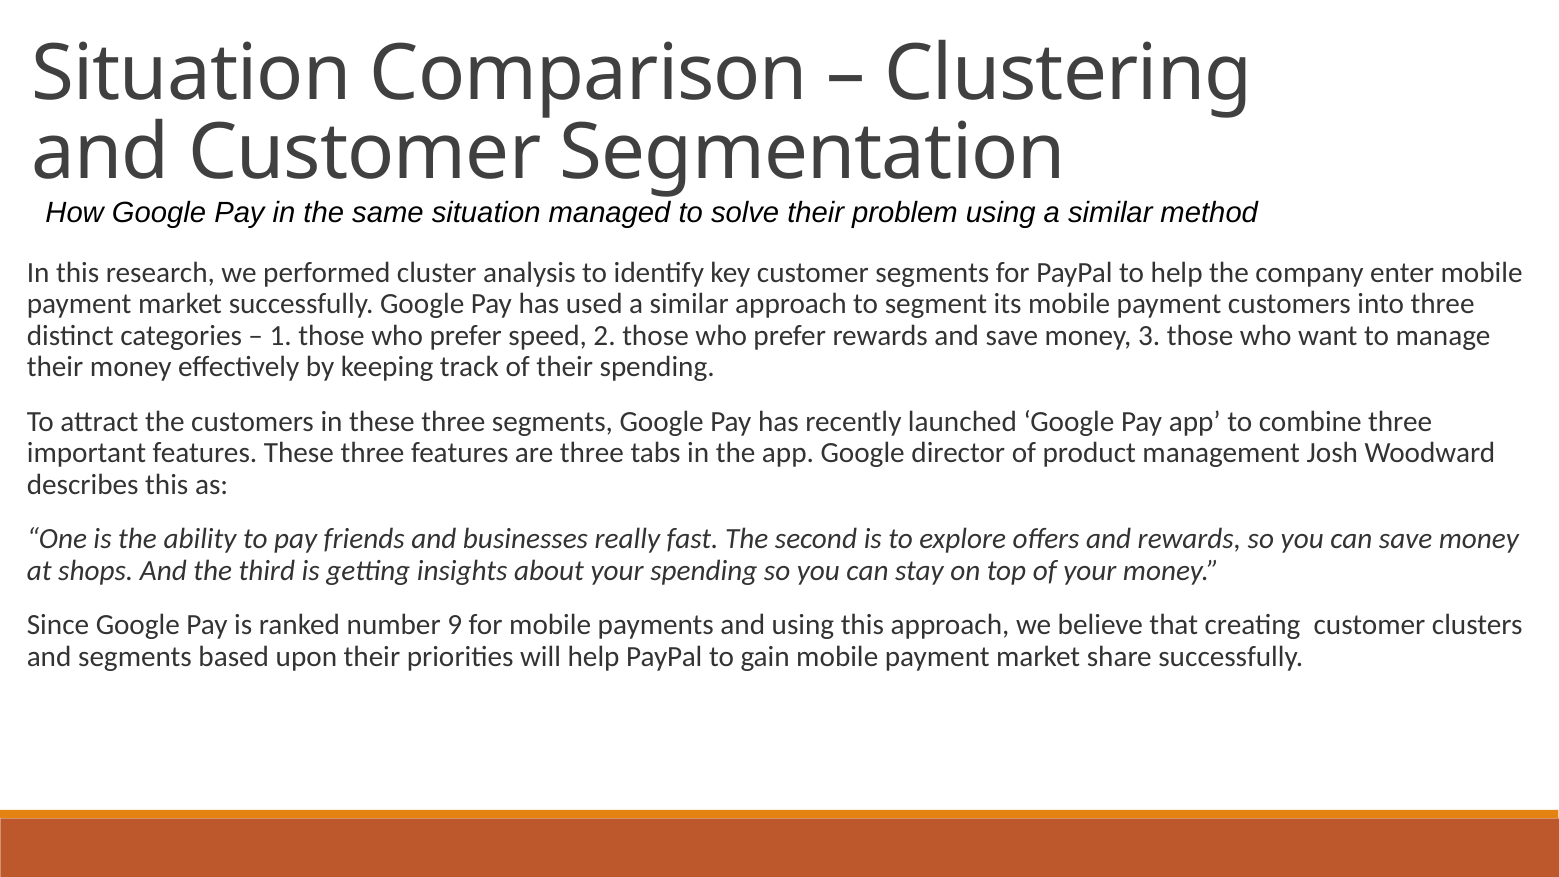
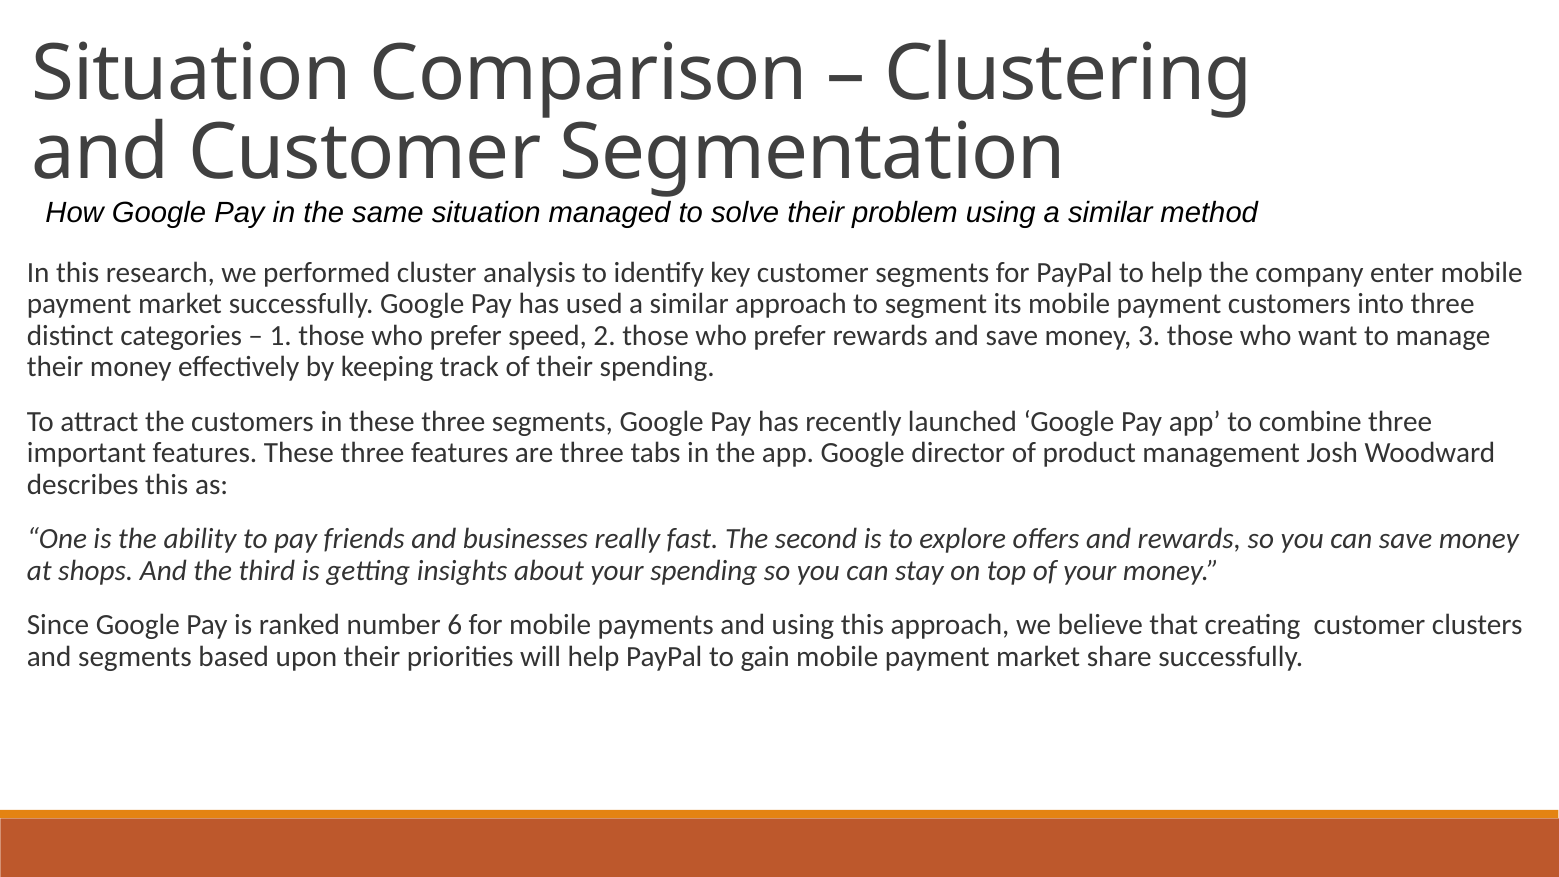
9: 9 -> 6
